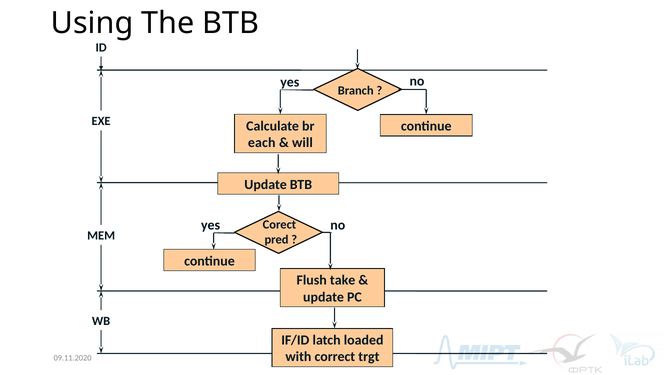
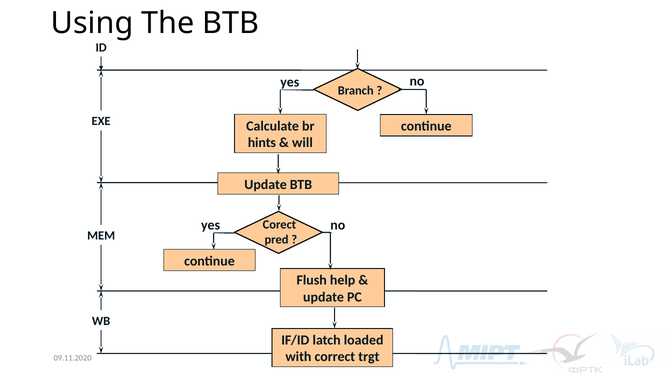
each: each -> hints
take: take -> help
